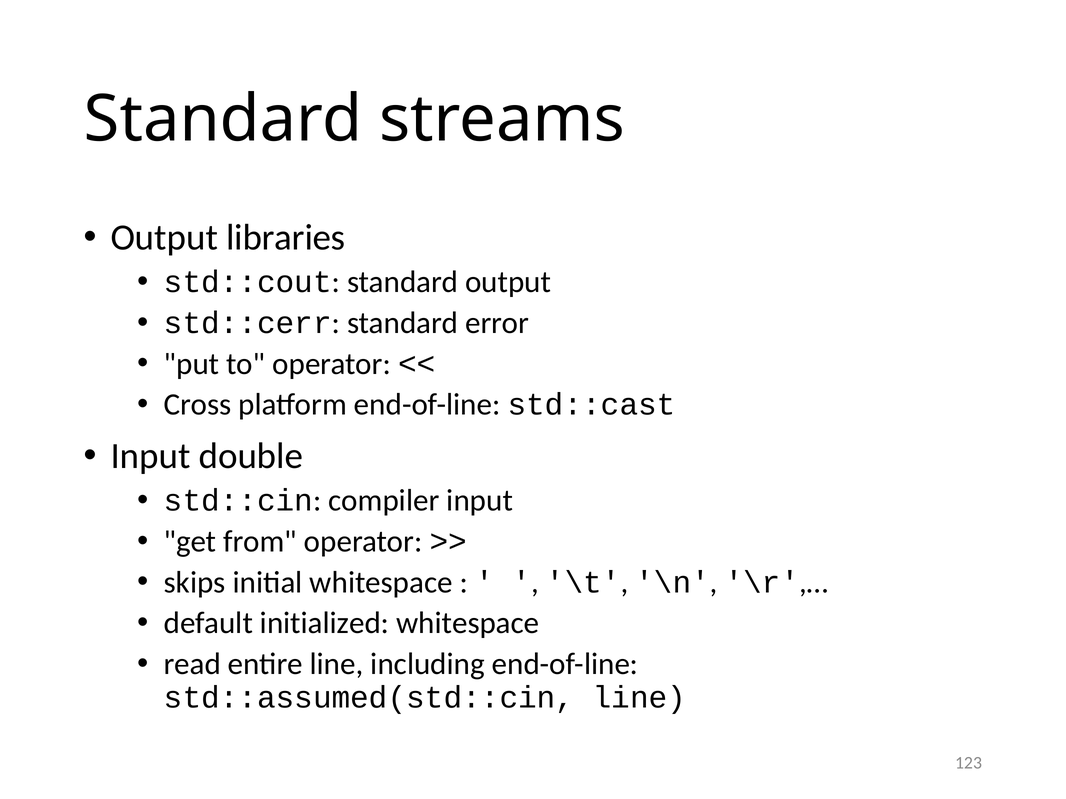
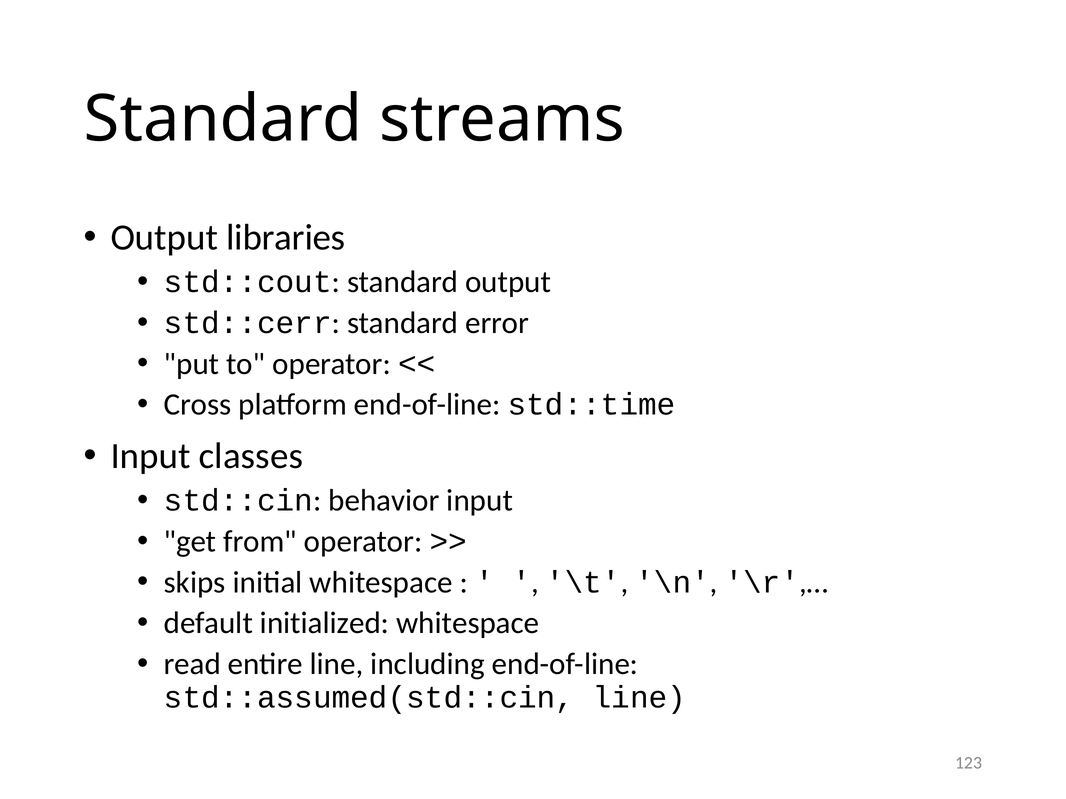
std::cast: std::cast -> std::time
double: double -> classes
compiler: compiler -> behavior
